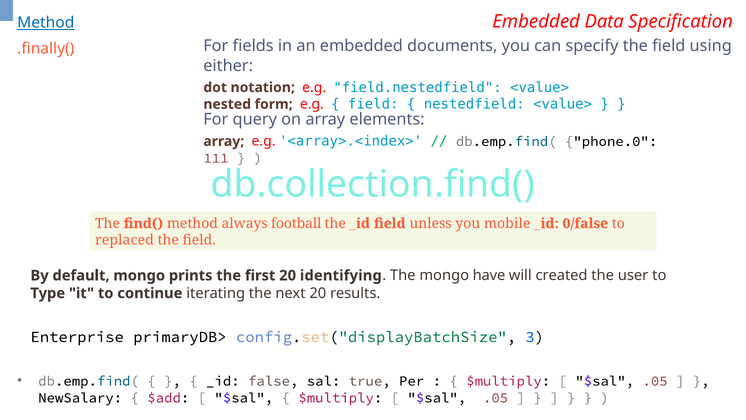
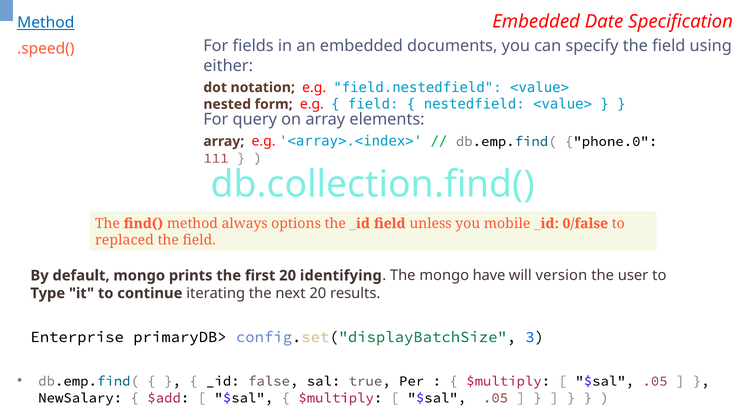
Data: Data -> Date
.finally(: .finally( -> .speed(
football: football -> options
created: created -> version
